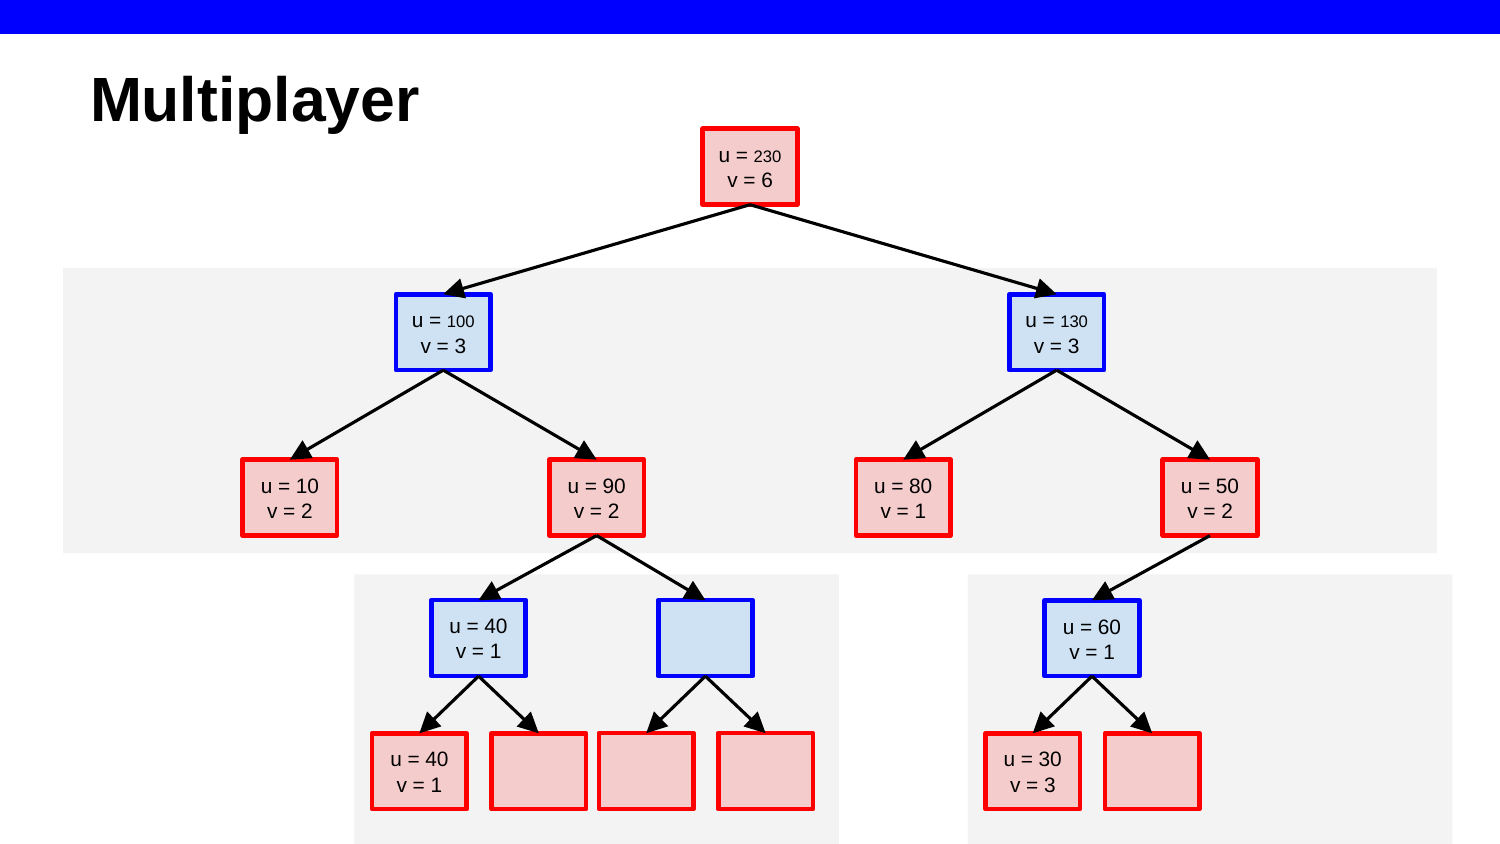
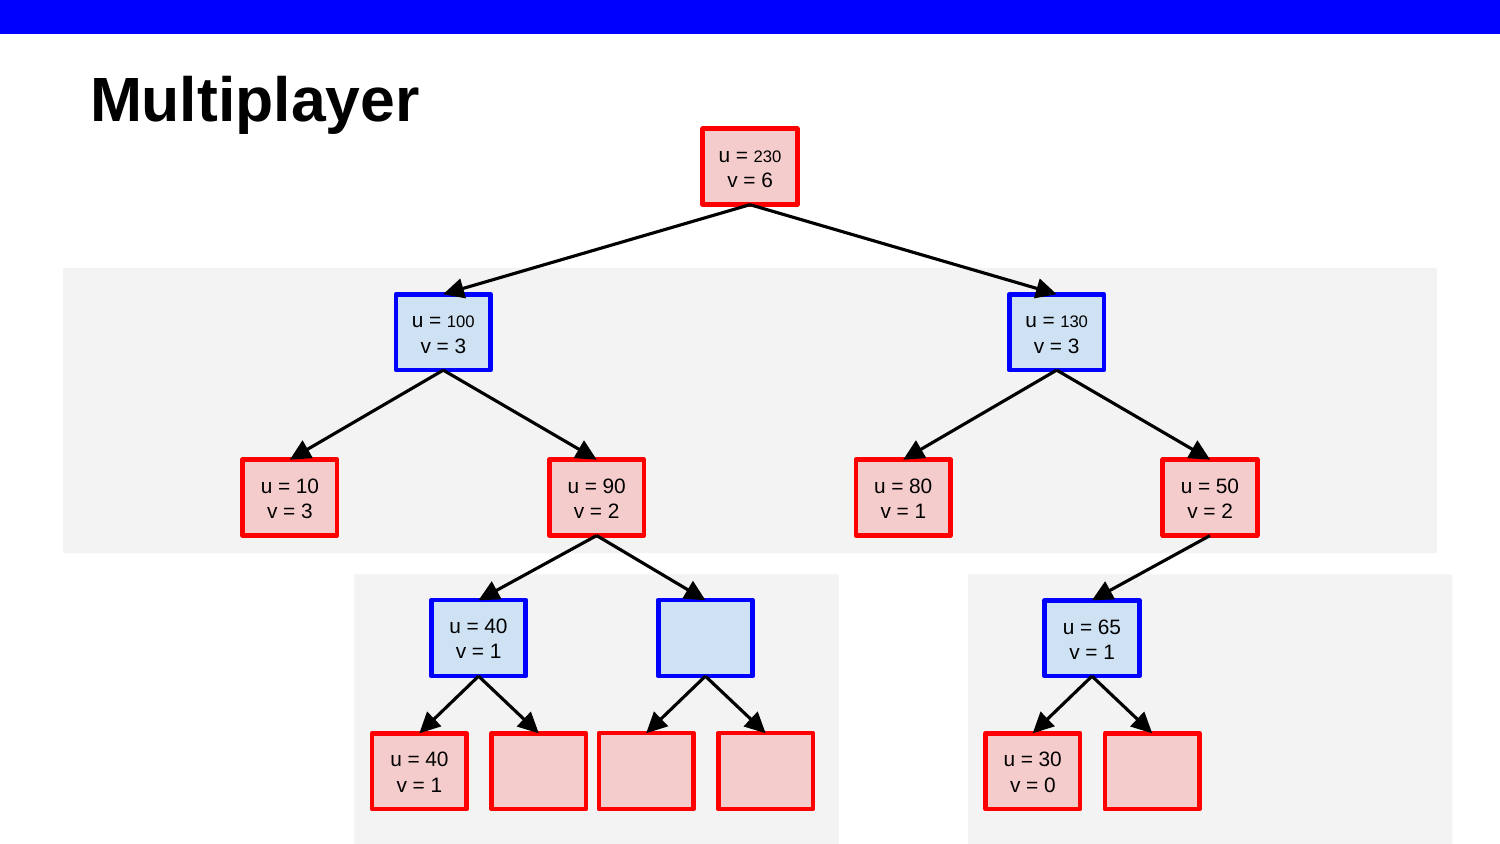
2 at (307, 511): 2 -> 3
60: 60 -> 65
3 at (1050, 785): 3 -> 0
